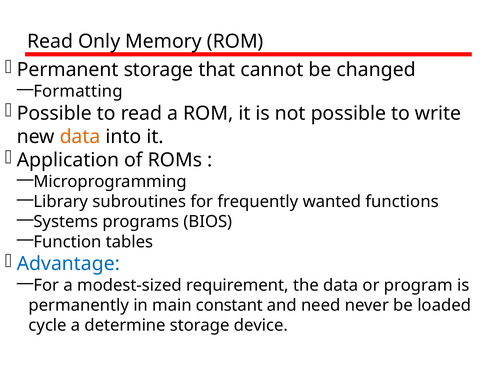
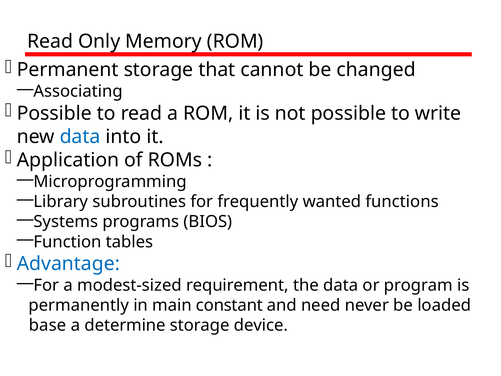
Formatting: Formatting -> Associating
data at (80, 137) colour: orange -> blue
cycle: cycle -> base
